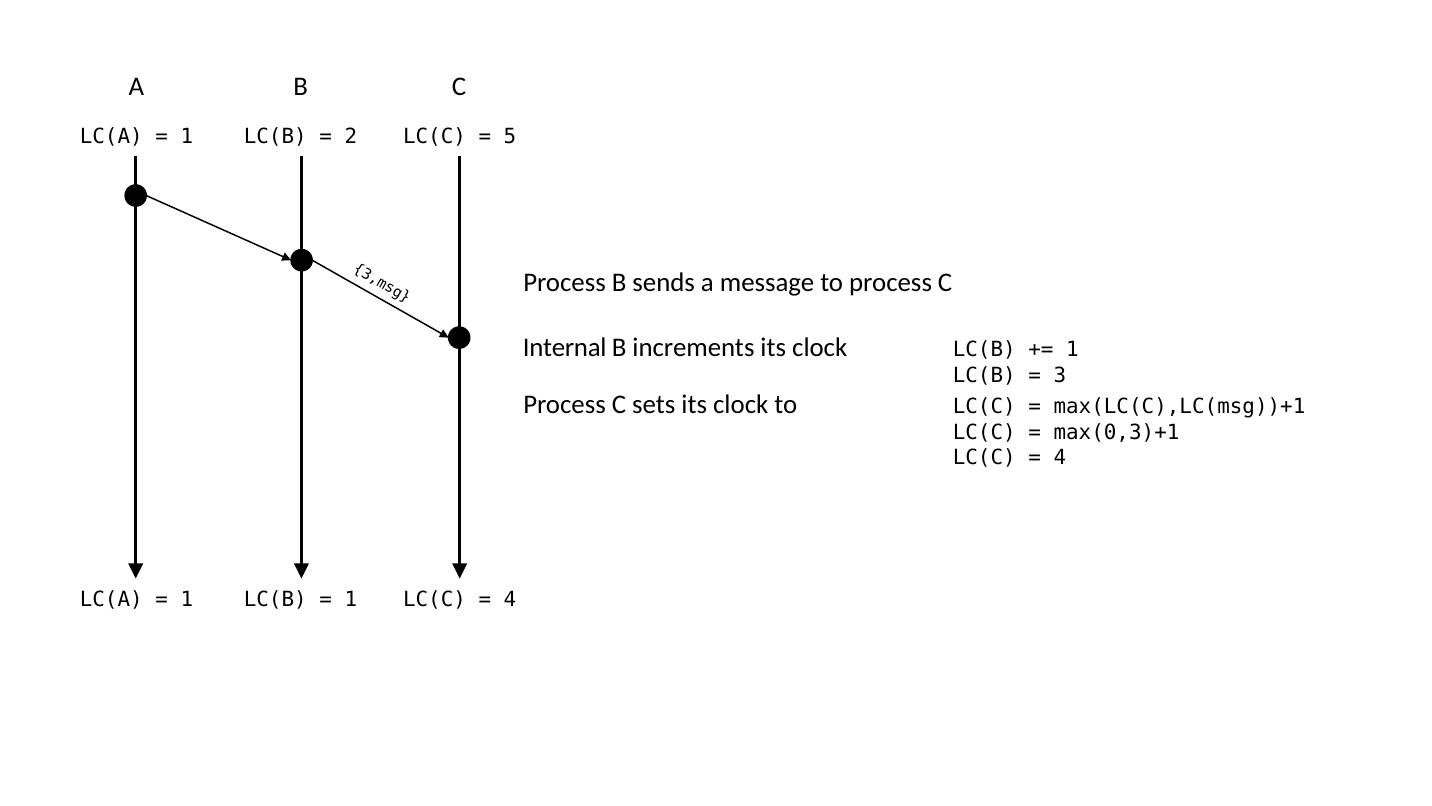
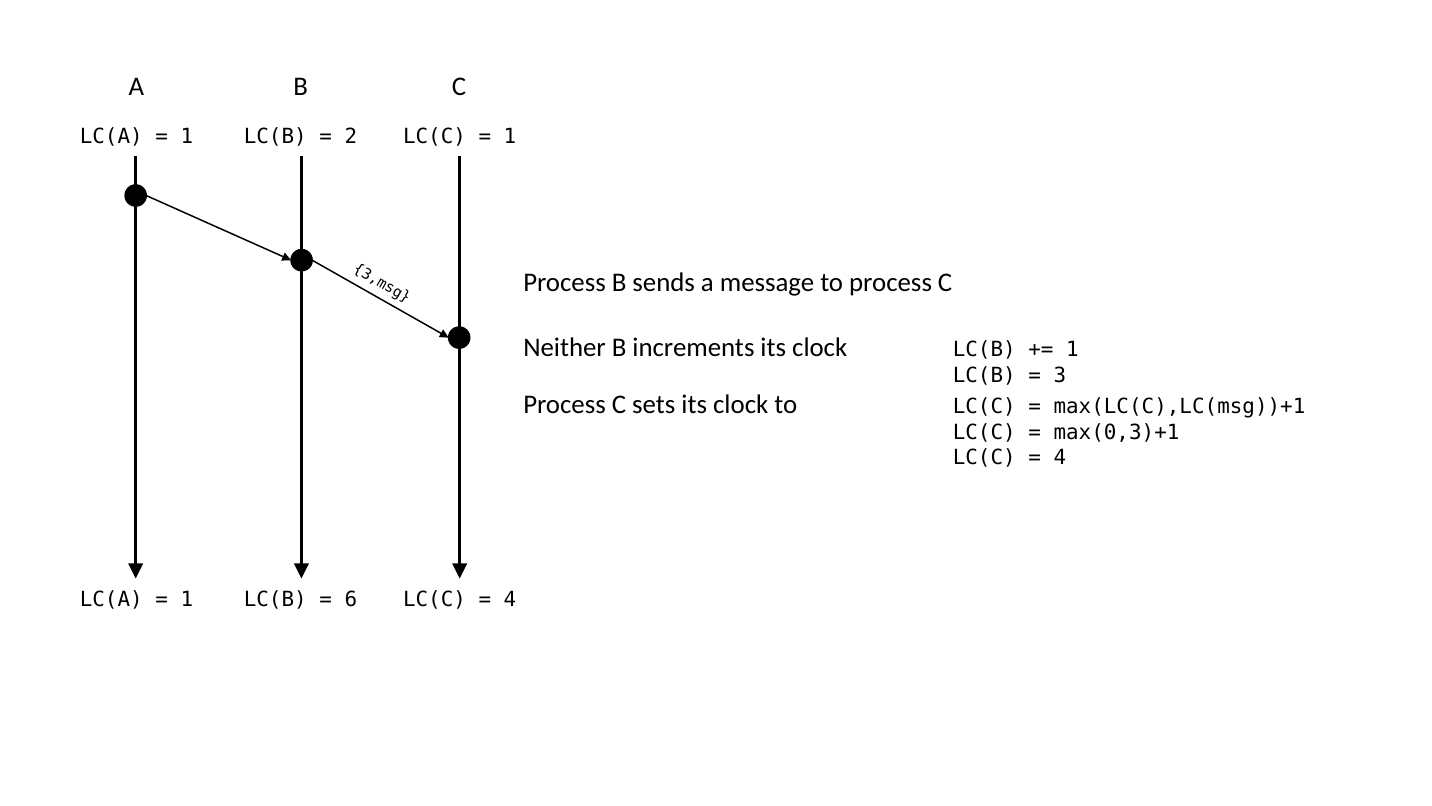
5 at (510, 137): 5 -> 1
Internal: Internal -> Neither
1 at (351, 599): 1 -> 6
